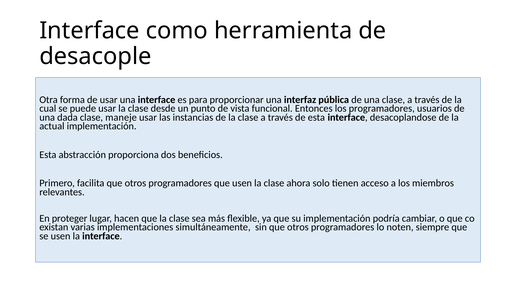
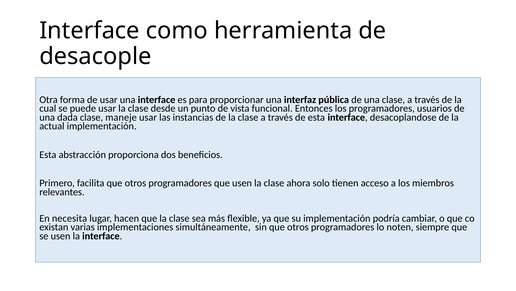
proteger: proteger -> necesita
